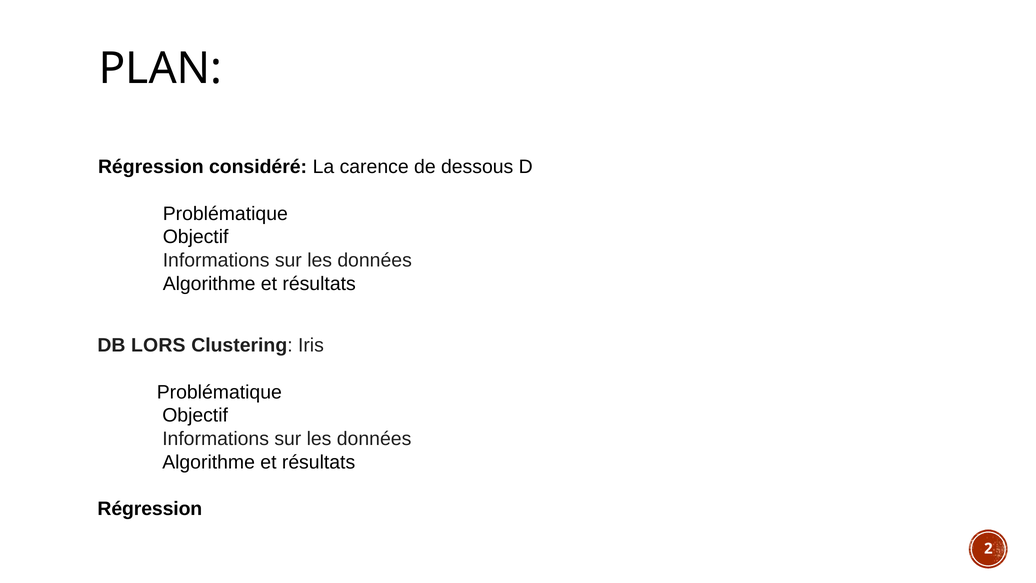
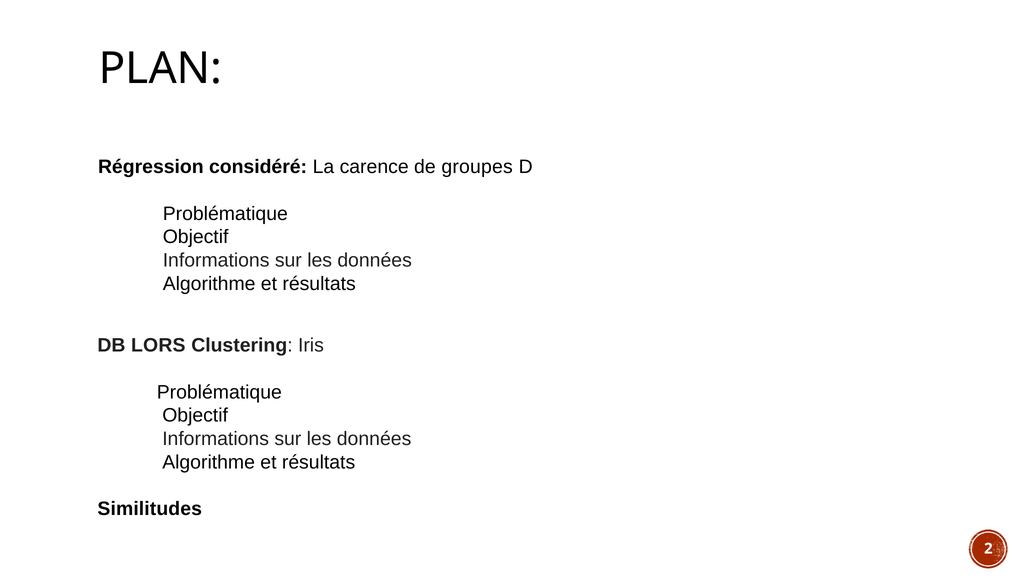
dessous: dessous -> groupes
Régression at (150, 509): Régression -> Similitudes
